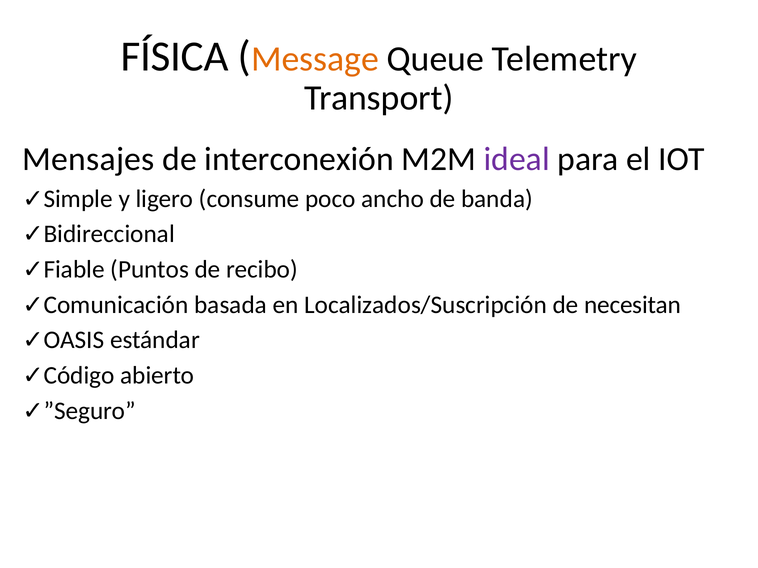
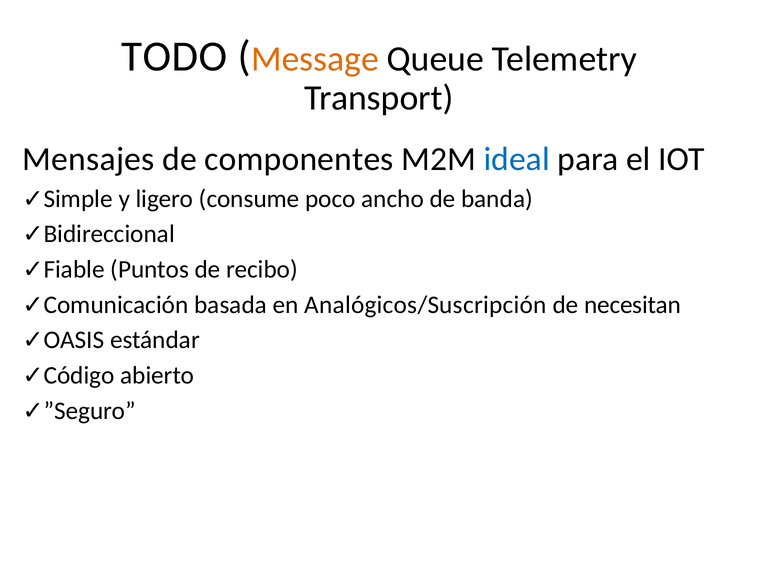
FÍSICA: FÍSICA -> TODO
interconexión: interconexión -> componentes
ideal colour: purple -> blue
Localizados/Suscripción: Localizados/Suscripción -> Analógicos/Suscripción
